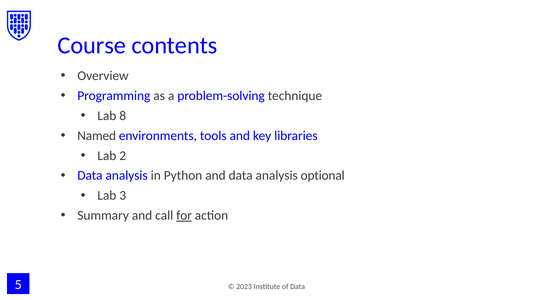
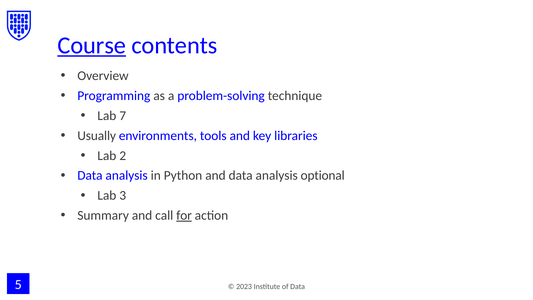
Course underline: none -> present
8: 8 -> 7
Named: Named -> Usually
